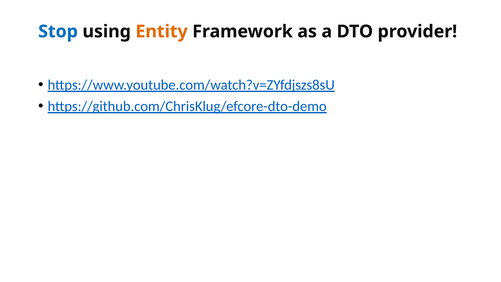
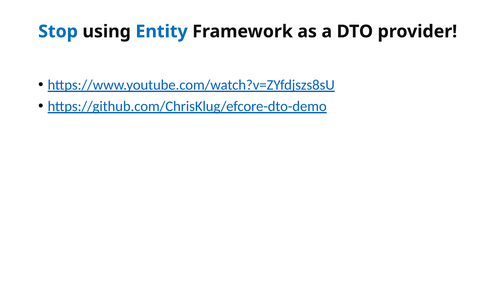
Entity colour: orange -> blue
